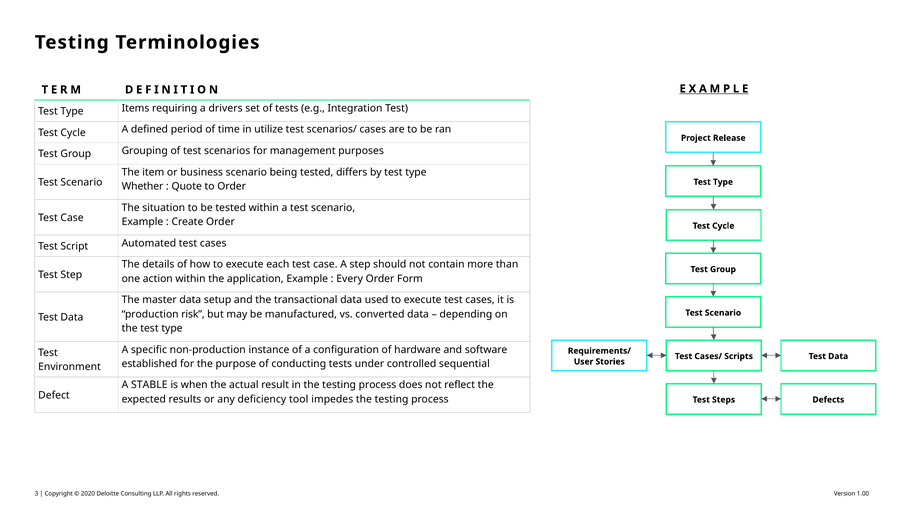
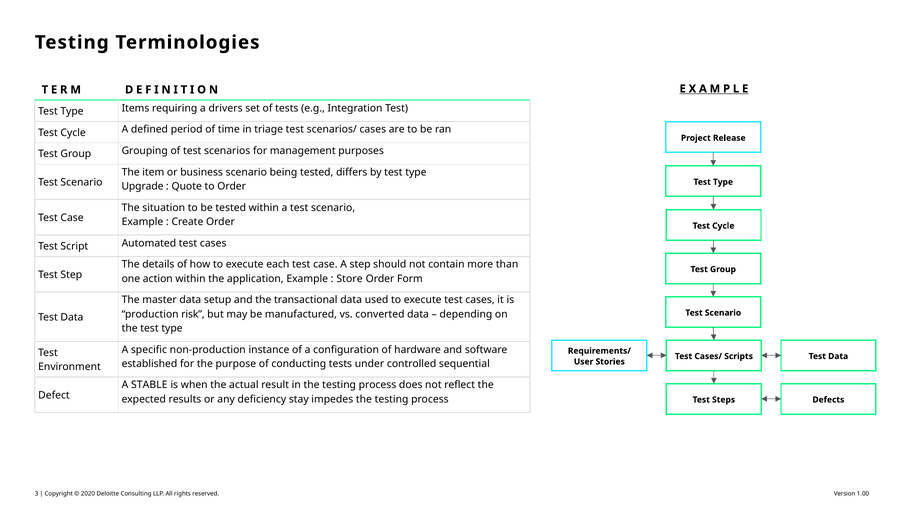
utilize: utilize -> triage
Whether: Whether -> Upgrade
Every: Every -> Store
tool: tool -> stay
